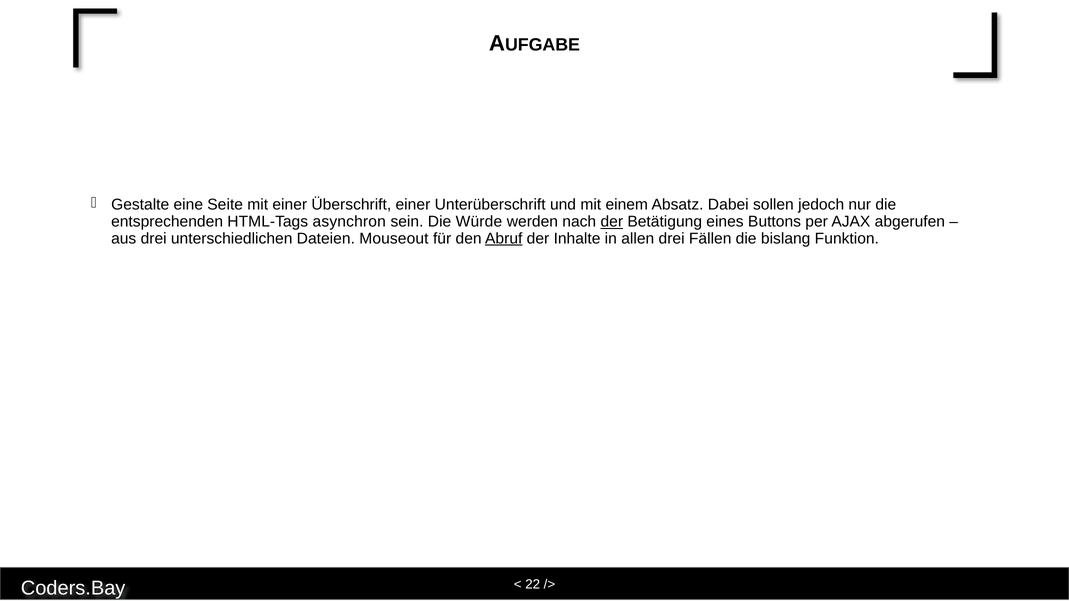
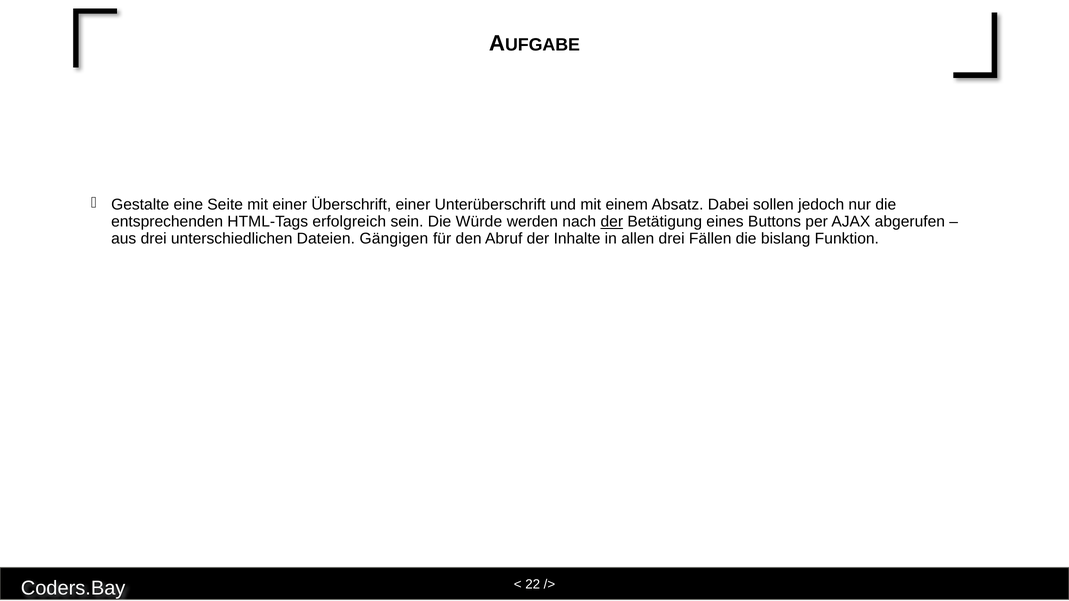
asynchron: asynchron -> erfolgreich
Mouseout: Mouseout -> Gängigen
Abruf underline: present -> none
